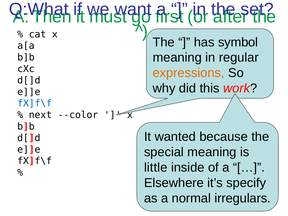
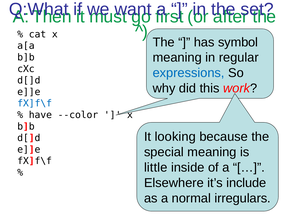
expressions colour: orange -> blue
next: next -> have
wanted: wanted -> looking
specify: specify -> include
